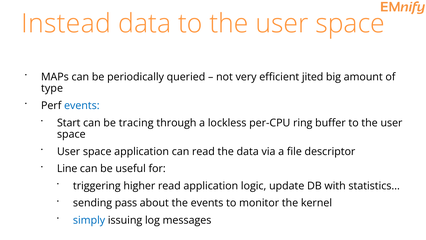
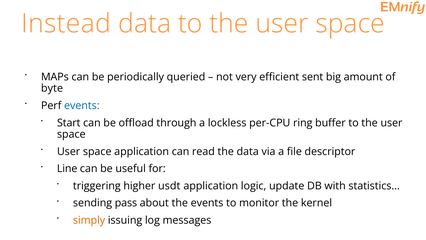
jited: jited -> sent
type: type -> byte
tracing: tracing -> offload
higher read: read -> usdt
simply colour: blue -> orange
